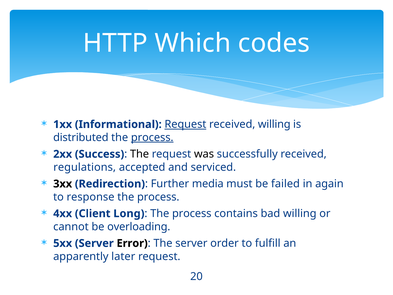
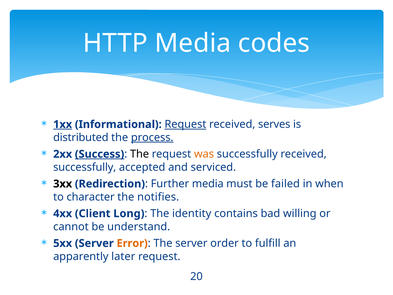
HTTP Which: Which -> Media
1xx underline: none -> present
received willing: willing -> serves
Success underline: none -> present
was colour: black -> orange
regulations at (85, 167): regulations -> successfully
again: again -> when
response: response -> character
process at (158, 197): process -> notifies
process at (192, 213): process -> identity
overloading: overloading -> understand
Error colour: black -> orange
